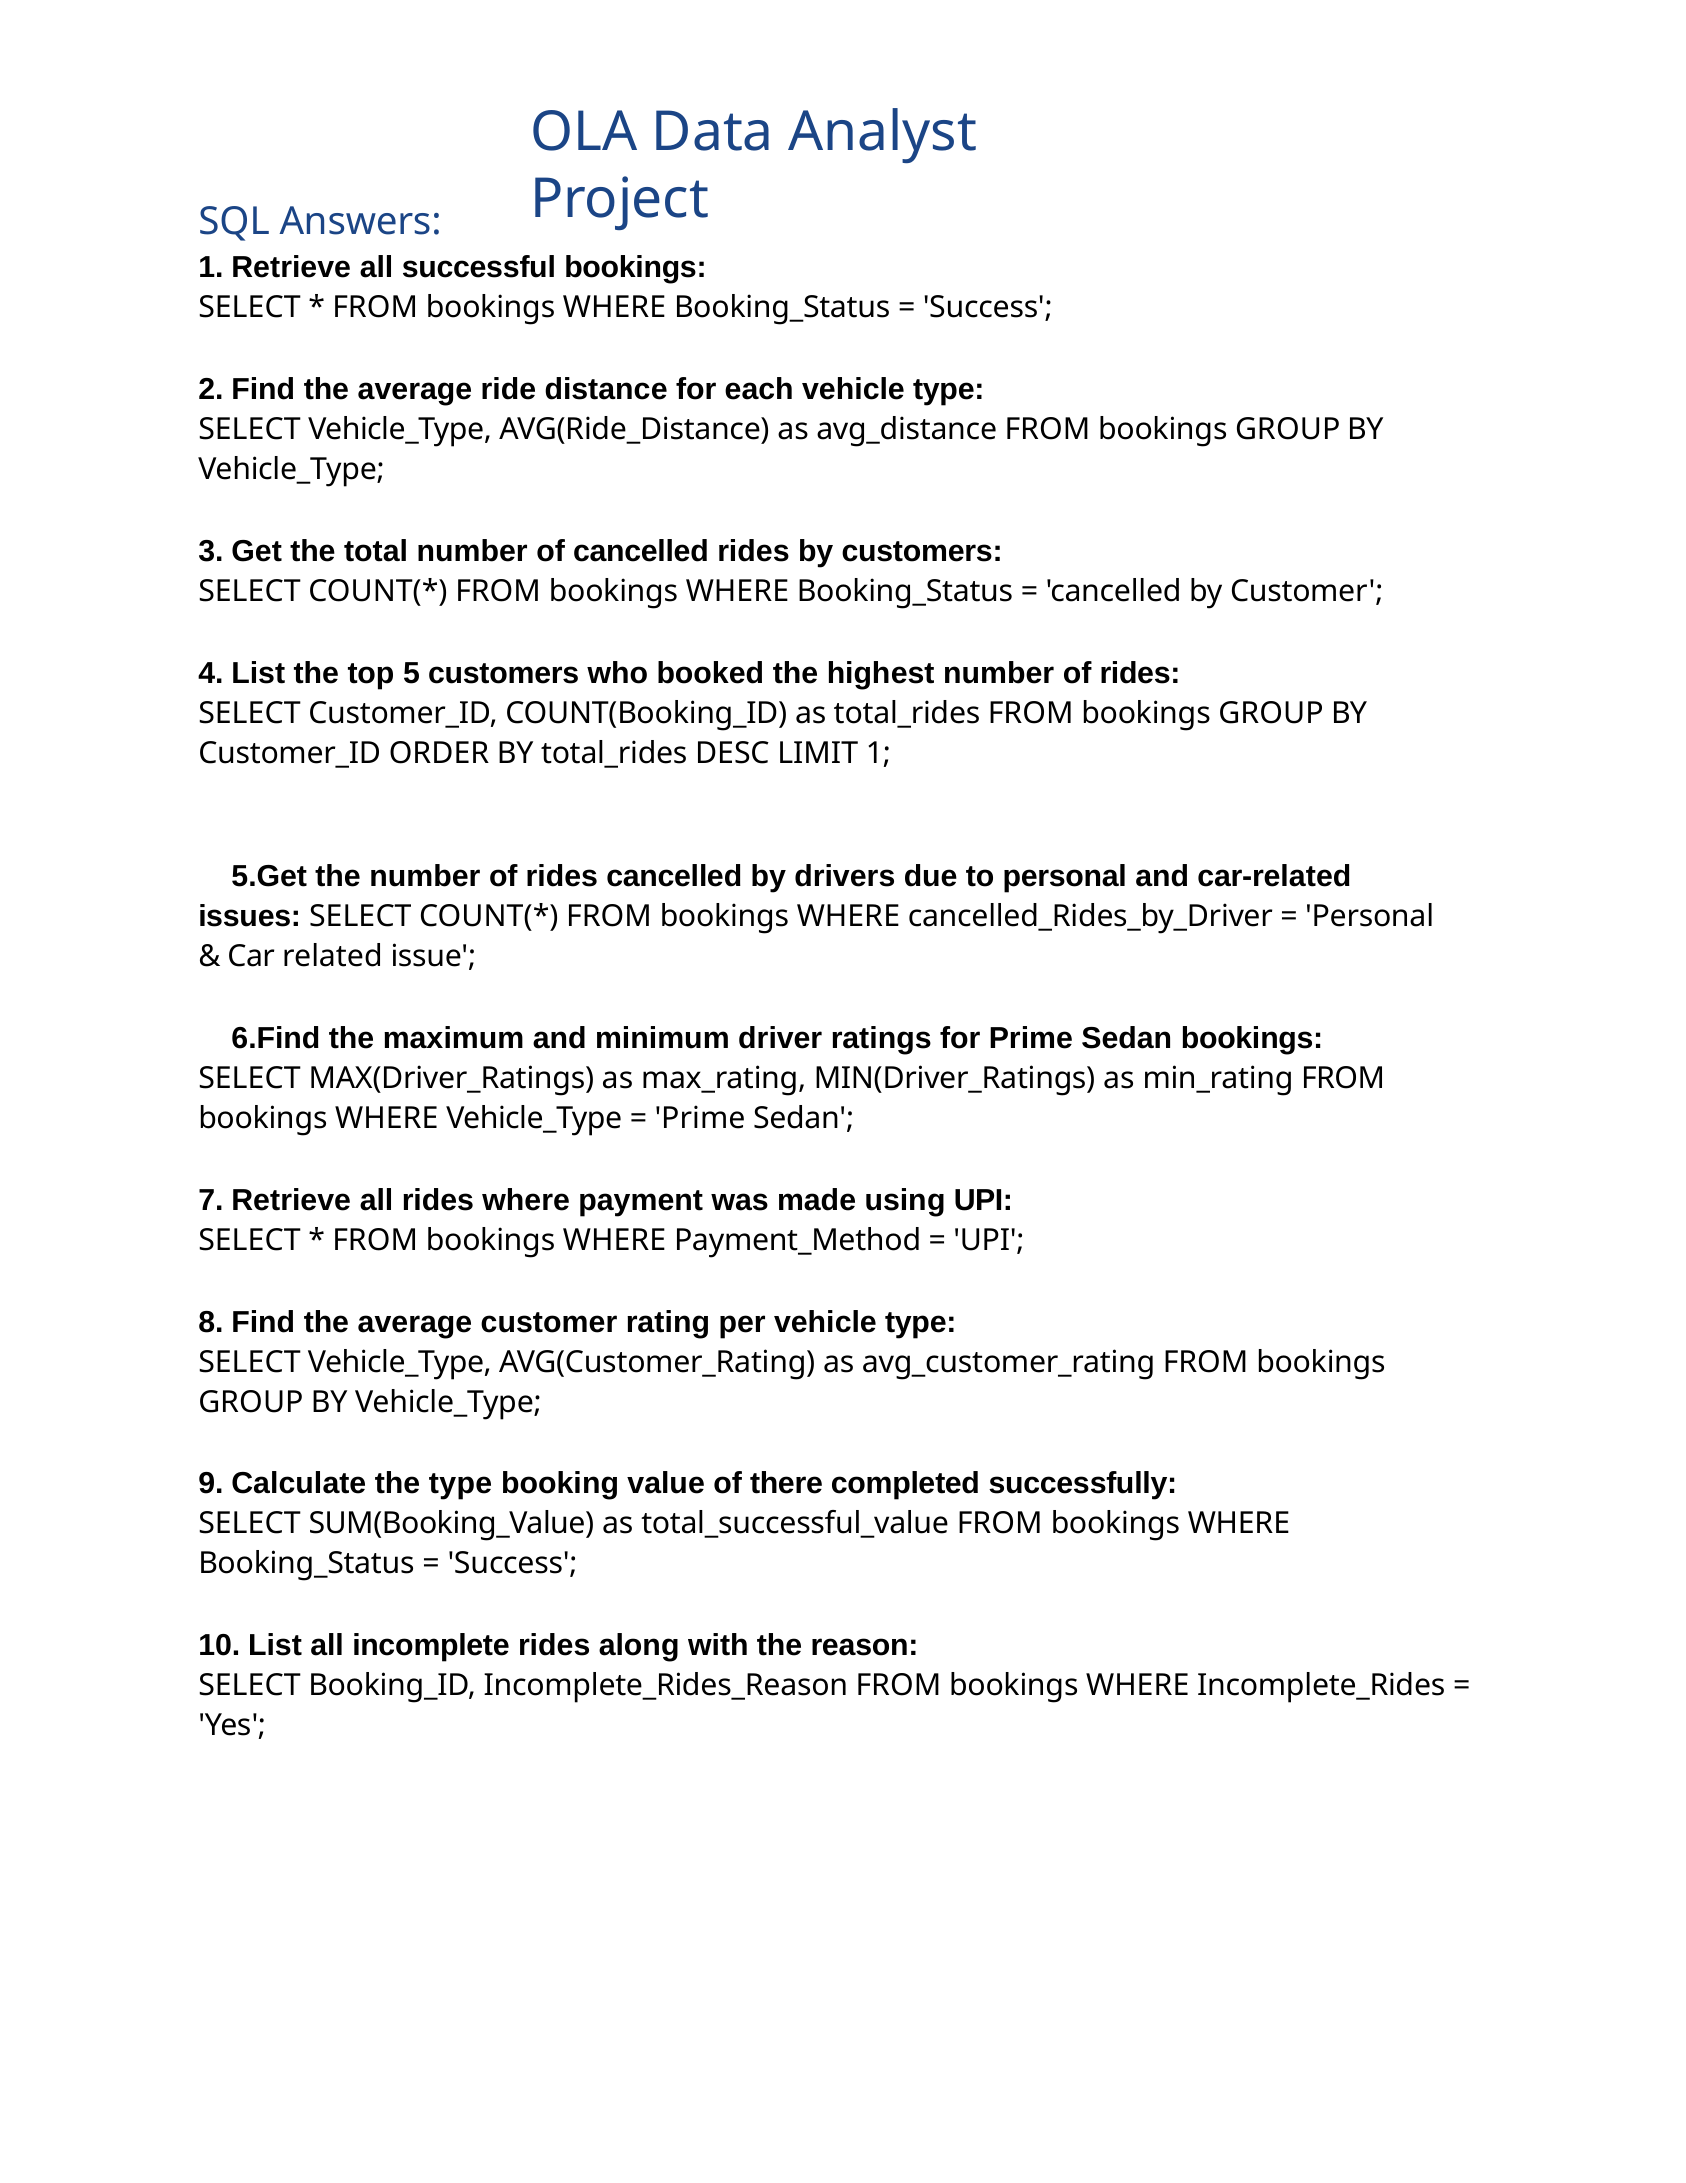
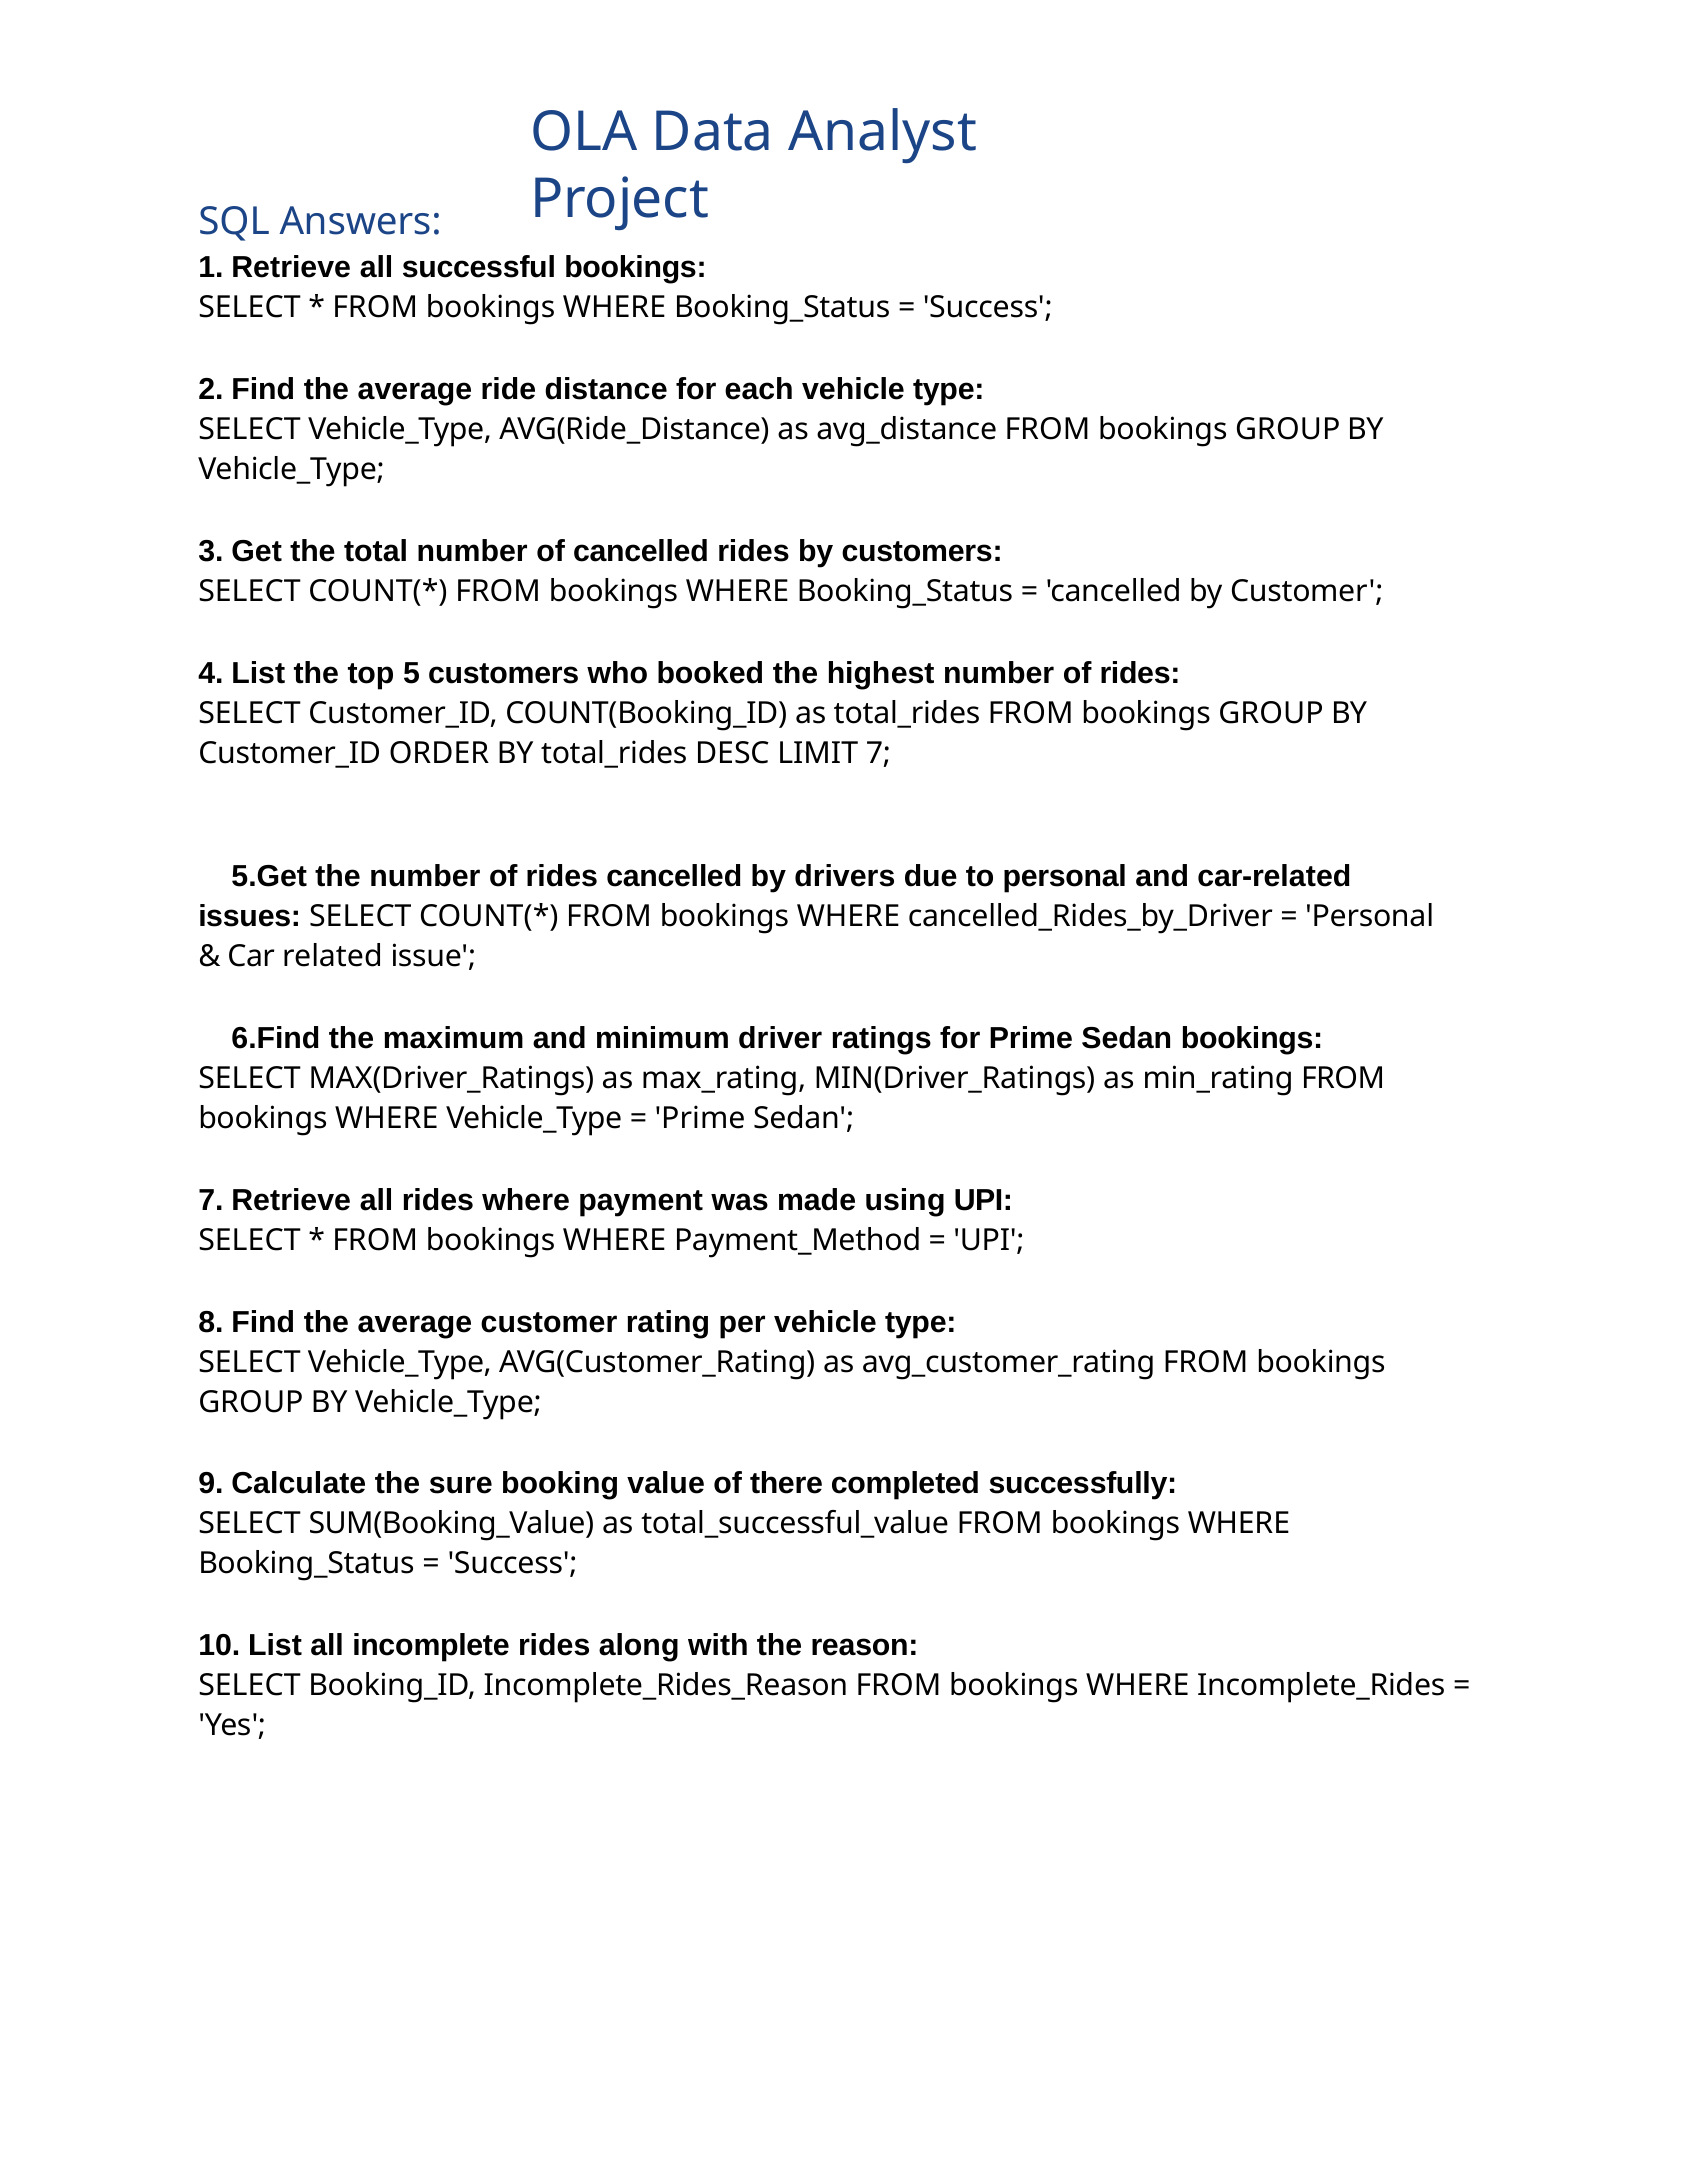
LIMIT 1: 1 -> 7
the type: type -> sure
